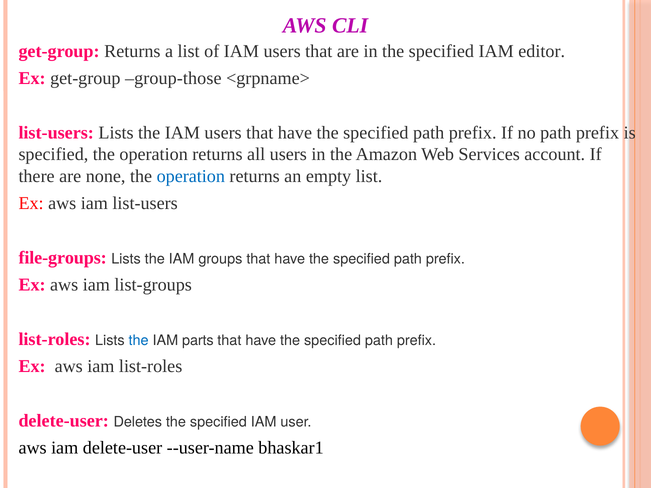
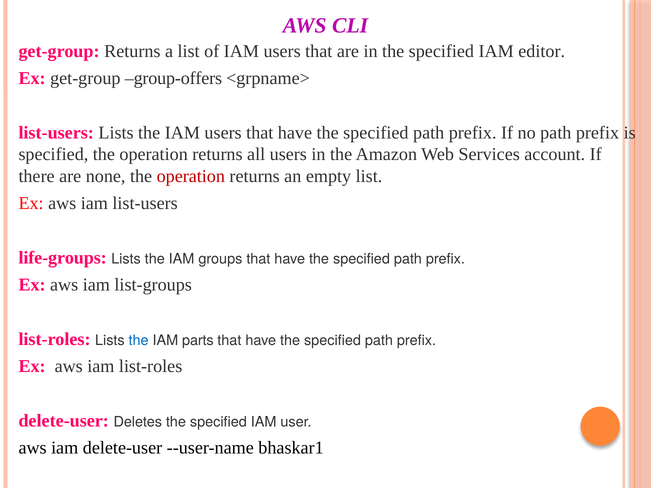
group-those: group-those -> group-offers
operation at (191, 176) colour: blue -> red
file-groups: file-groups -> life-groups
